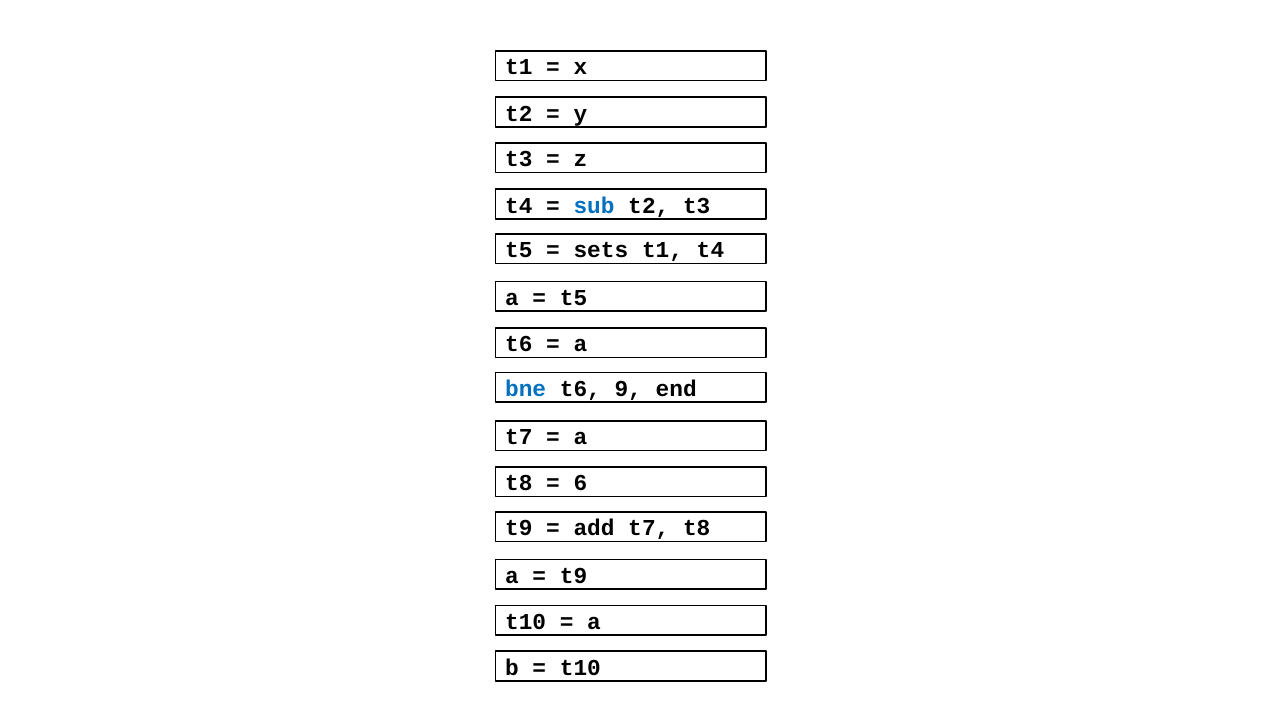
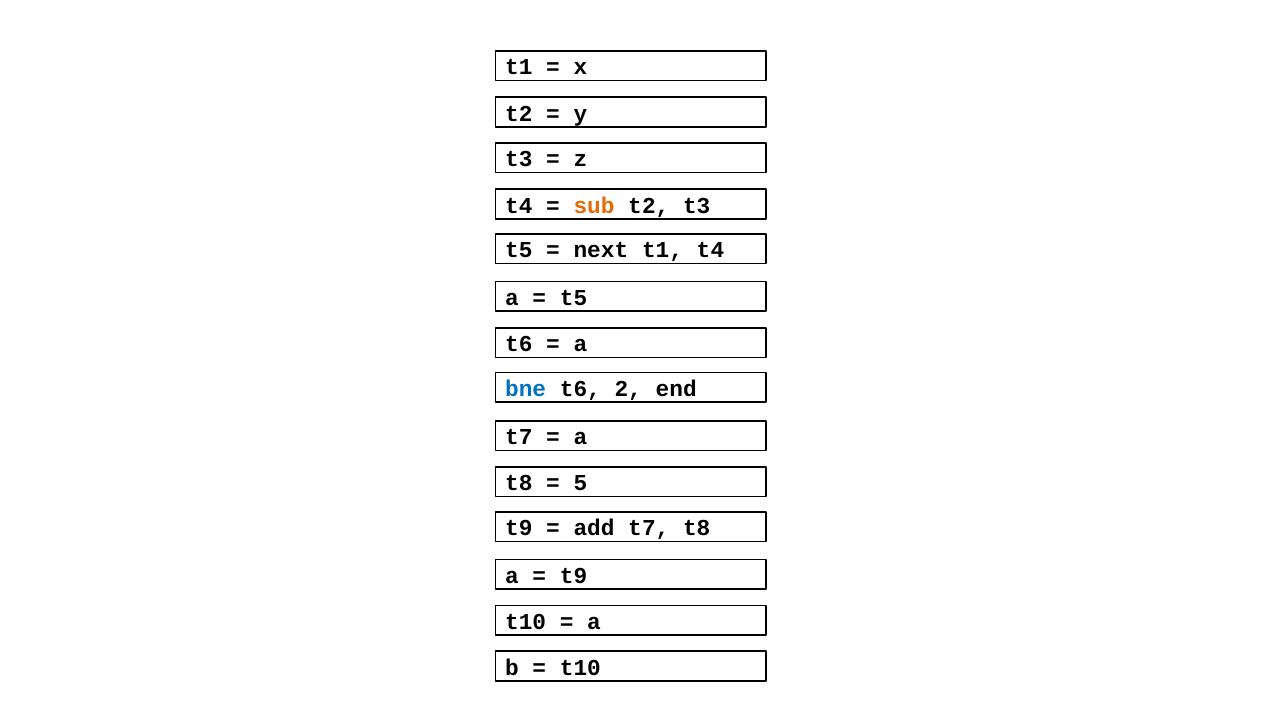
sub colour: blue -> orange
sets: sets -> next
9: 9 -> 2
6: 6 -> 5
